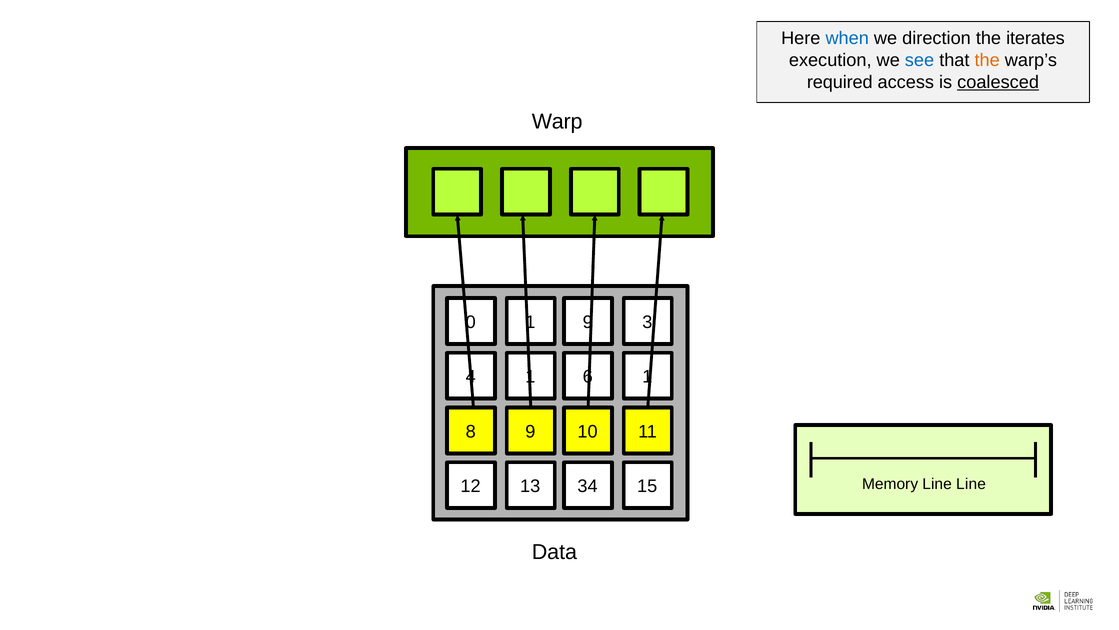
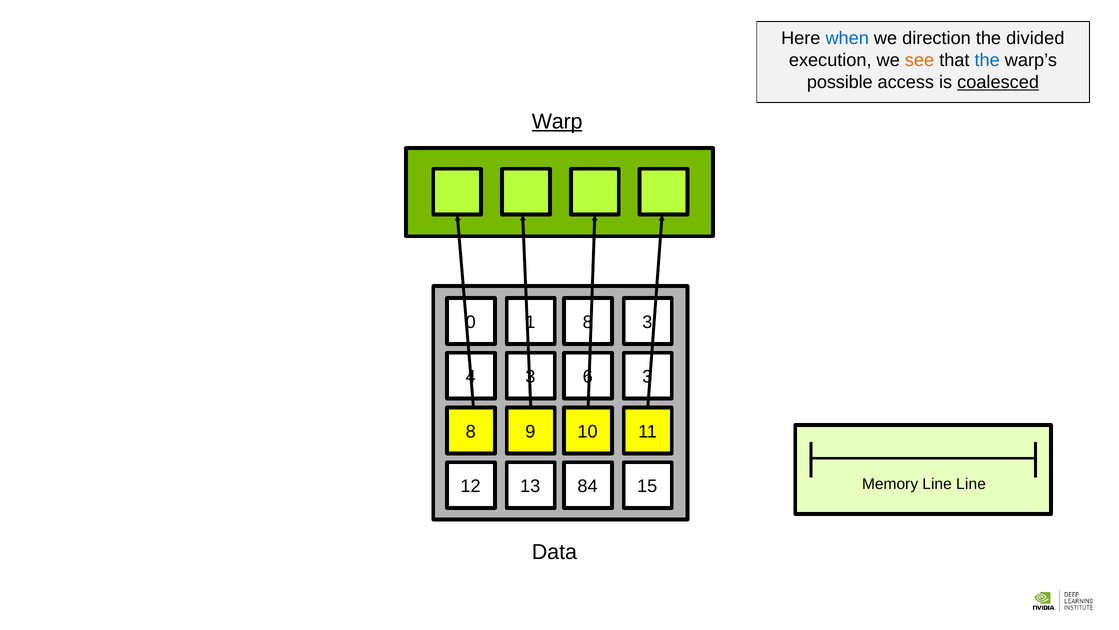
iterates: iterates -> divided
see colour: blue -> orange
the at (987, 60) colour: orange -> blue
required: required -> possible
Warp underline: none -> present
1 9: 9 -> 8
4 1: 1 -> 3
6 1: 1 -> 3
34: 34 -> 84
